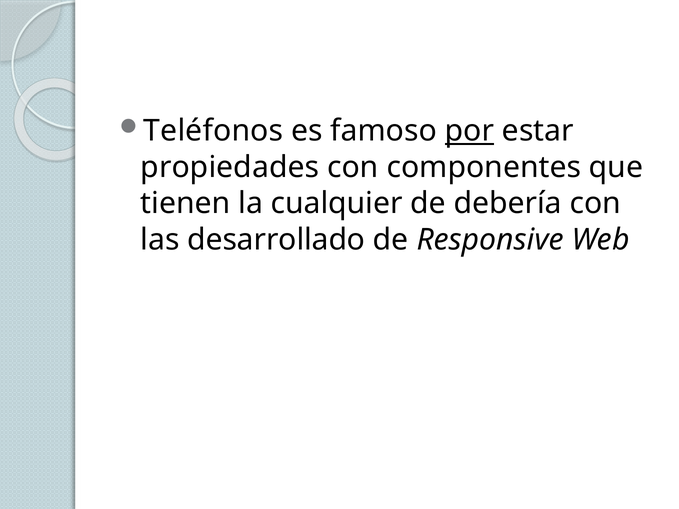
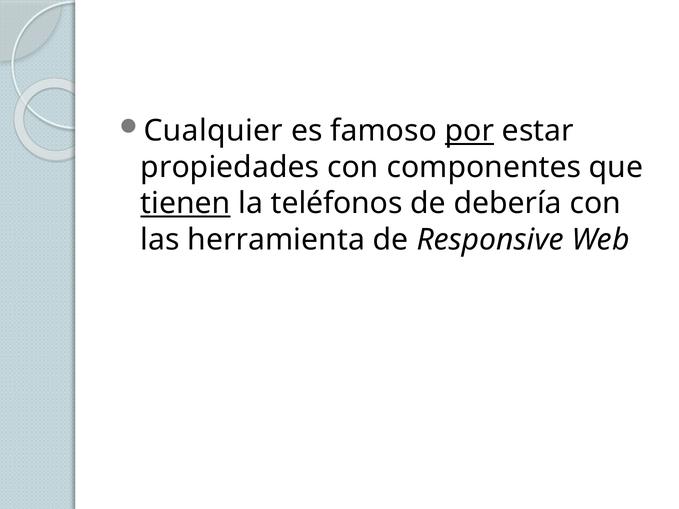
Teléfonos: Teléfonos -> Cualquier
tienen underline: none -> present
cualquier: cualquier -> teléfonos
desarrollado: desarrollado -> herramienta
